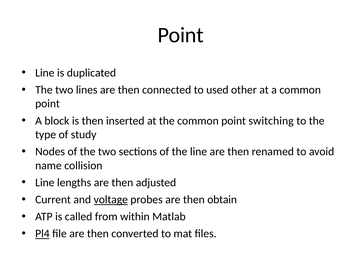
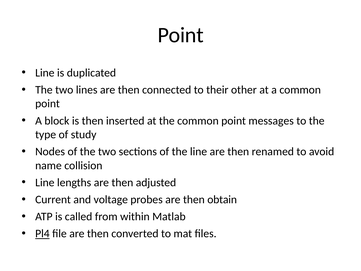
used: used -> their
switching: switching -> messages
voltage underline: present -> none
